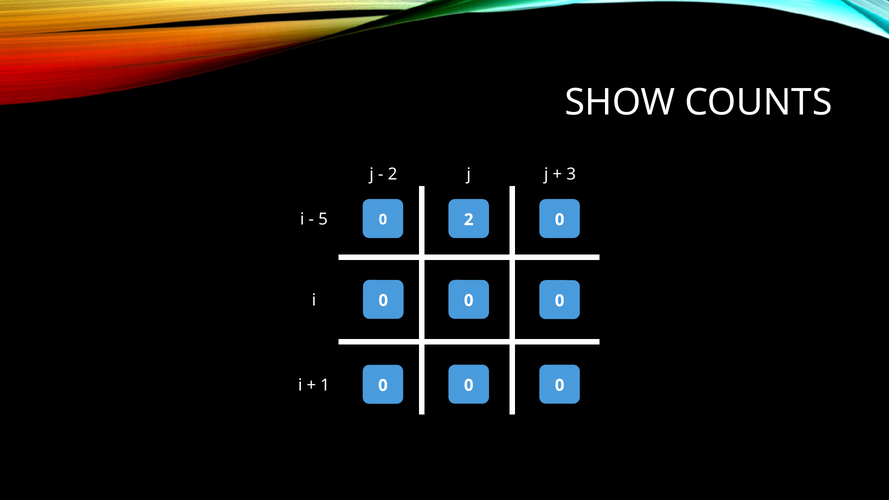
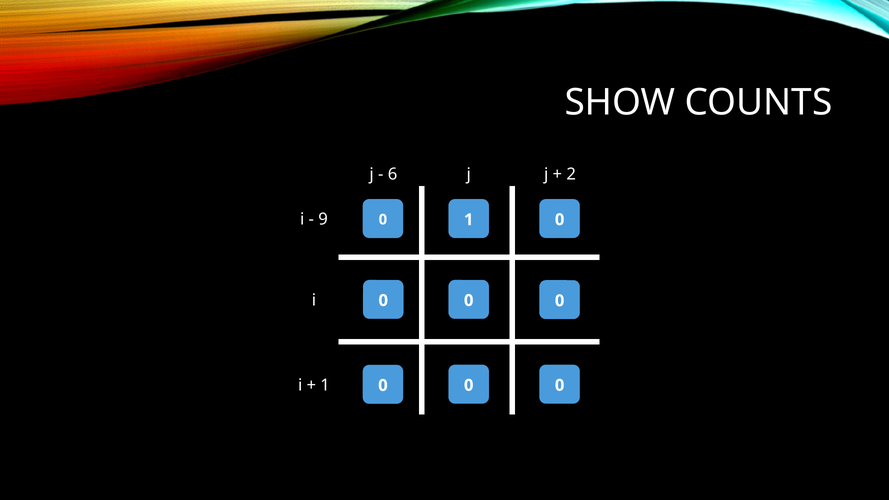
2 at (393, 174): 2 -> 6
3: 3 -> 2
5: 5 -> 9
0 2: 2 -> 1
